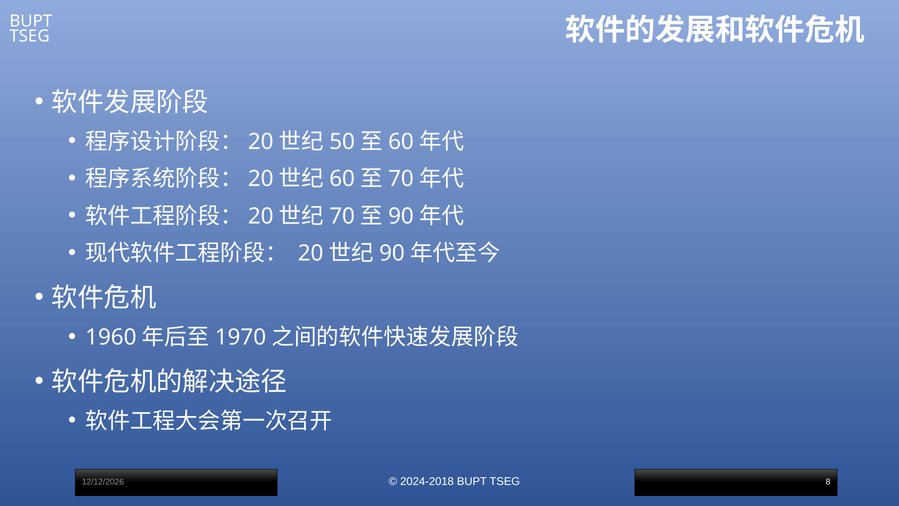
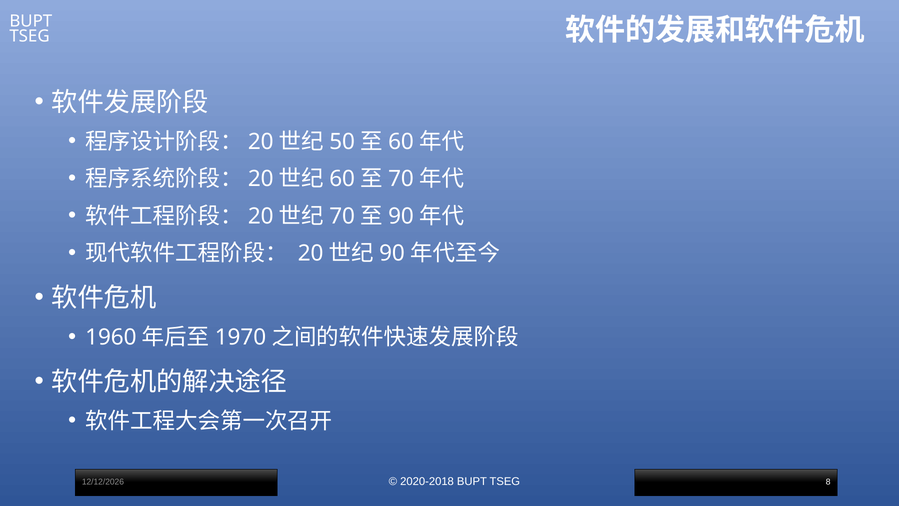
2024-2018: 2024-2018 -> 2020-2018
